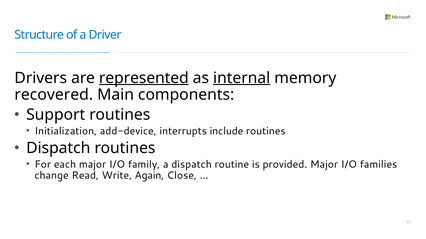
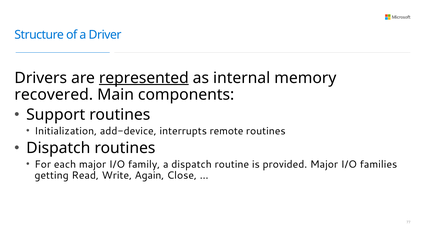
internal underline: present -> none
include: include -> remote
change: change -> getting
